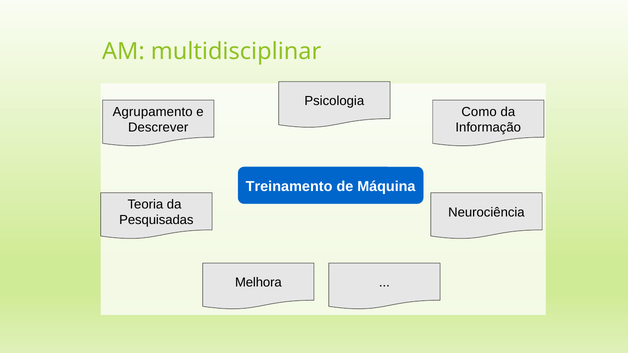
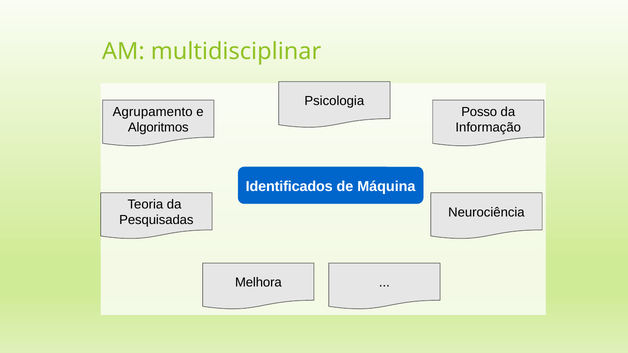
Como: Como -> Posso
Descrever: Descrever -> Algoritmos
Treinamento: Treinamento -> Identificados
